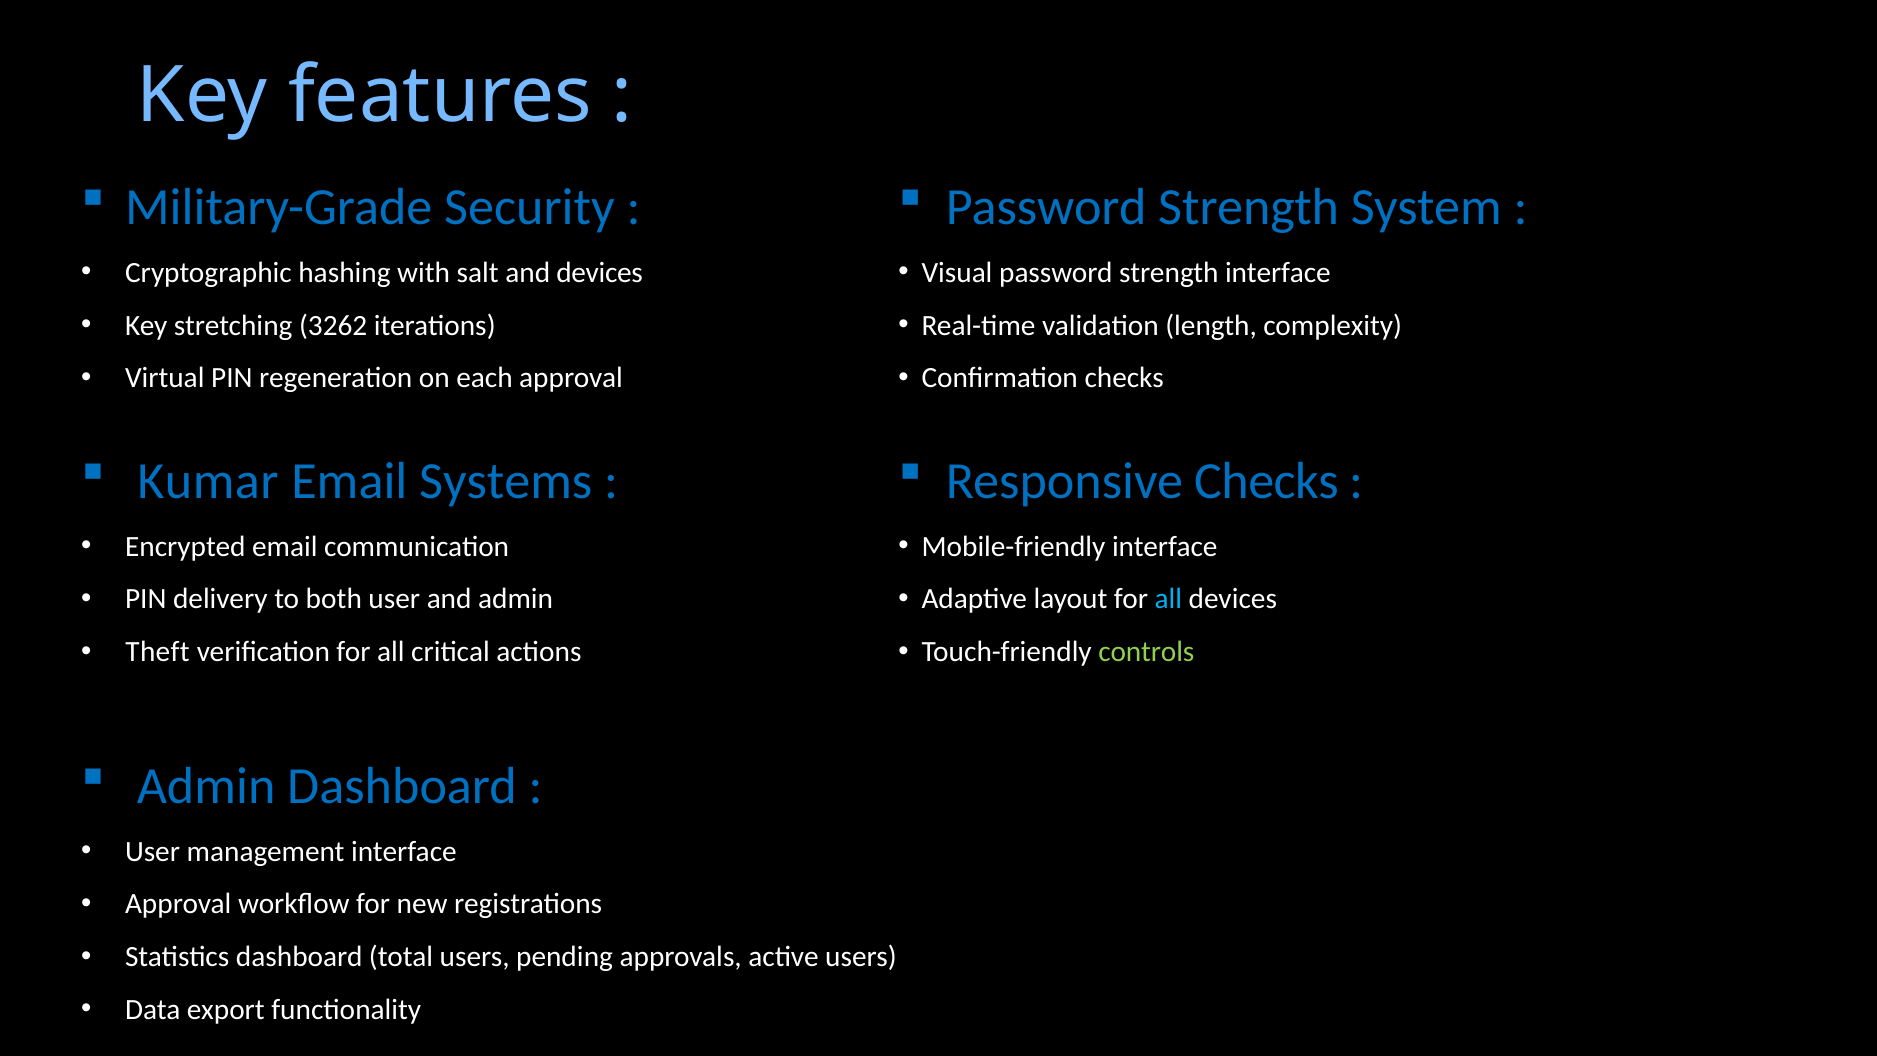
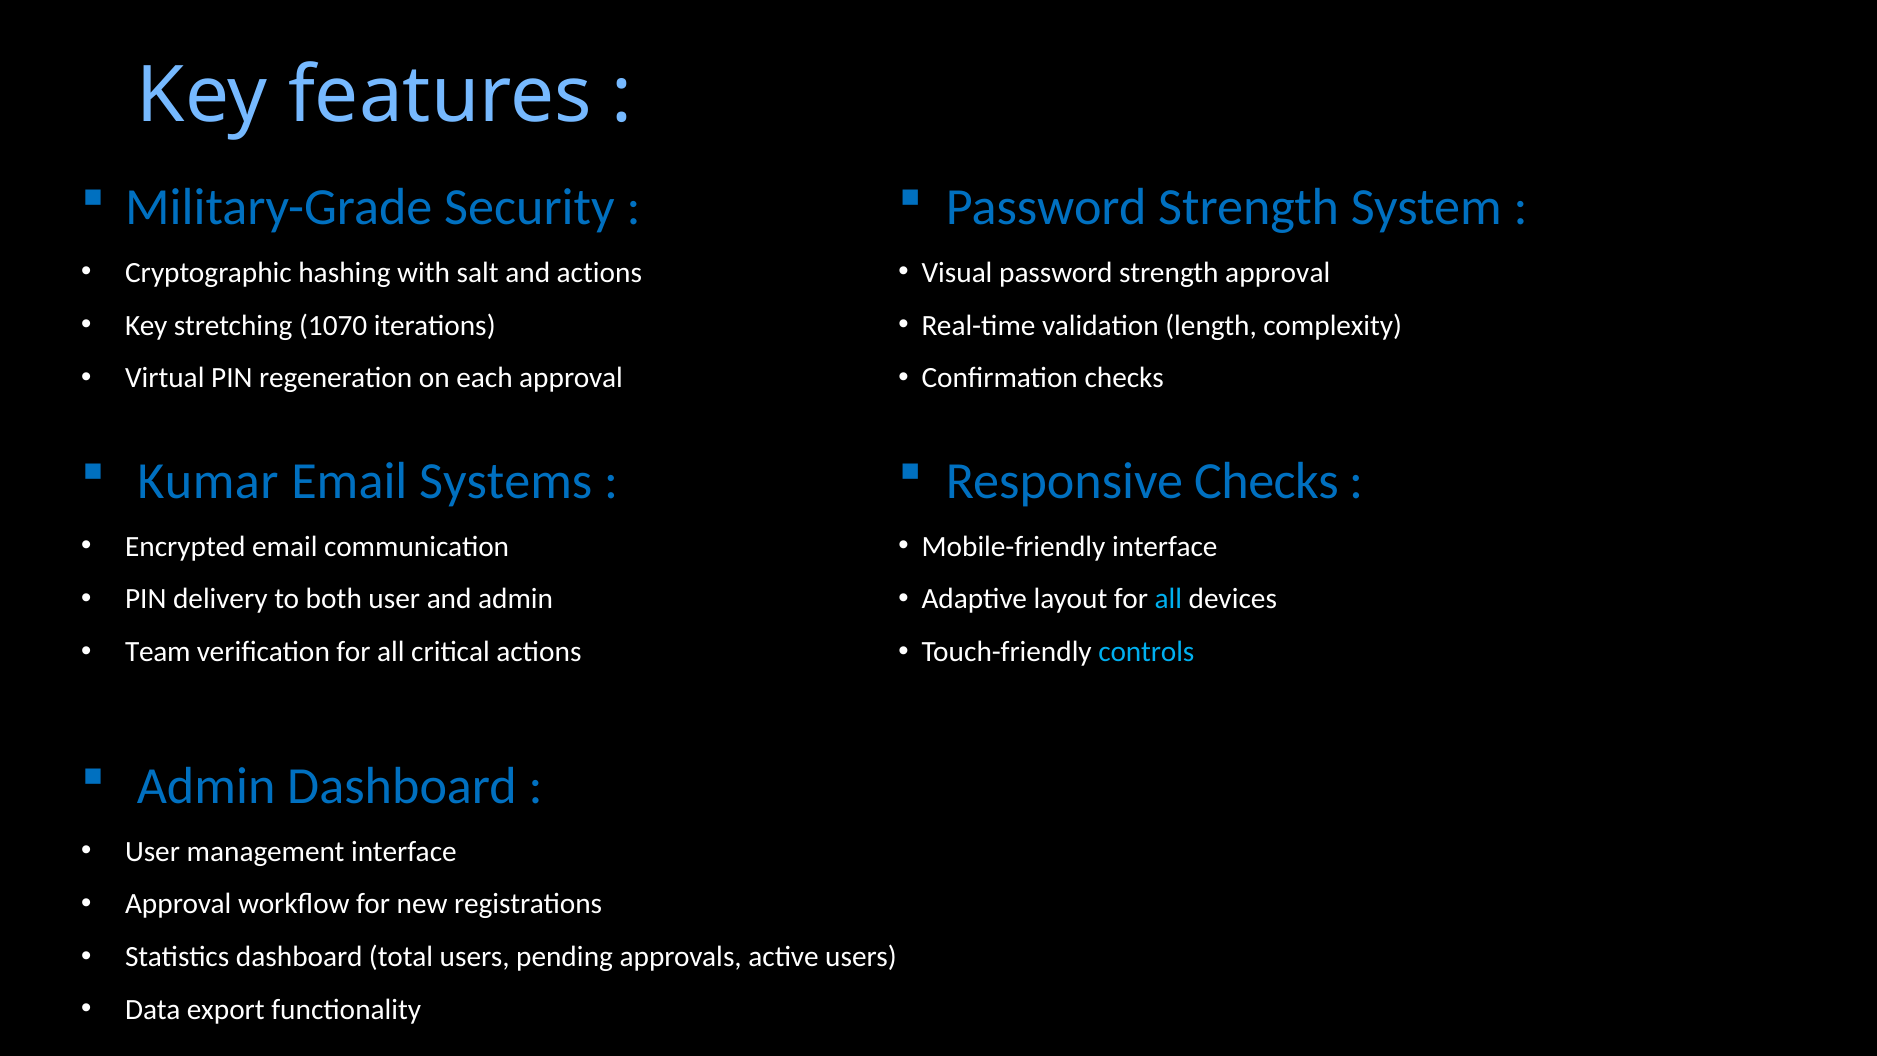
and devices: devices -> actions
strength interface: interface -> approval
3262: 3262 -> 1070
Theft: Theft -> Team
controls colour: light green -> light blue
